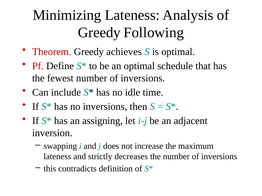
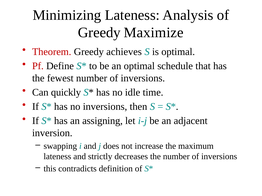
Following: Following -> Maximize
include: include -> quickly
